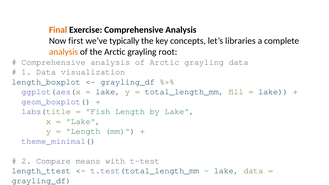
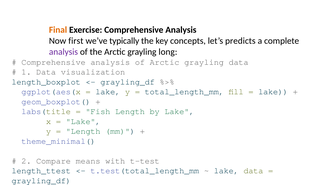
libraries: libraries -> predicts
analysis at (63, 52) colour: orange -> purple
root: root -> long
